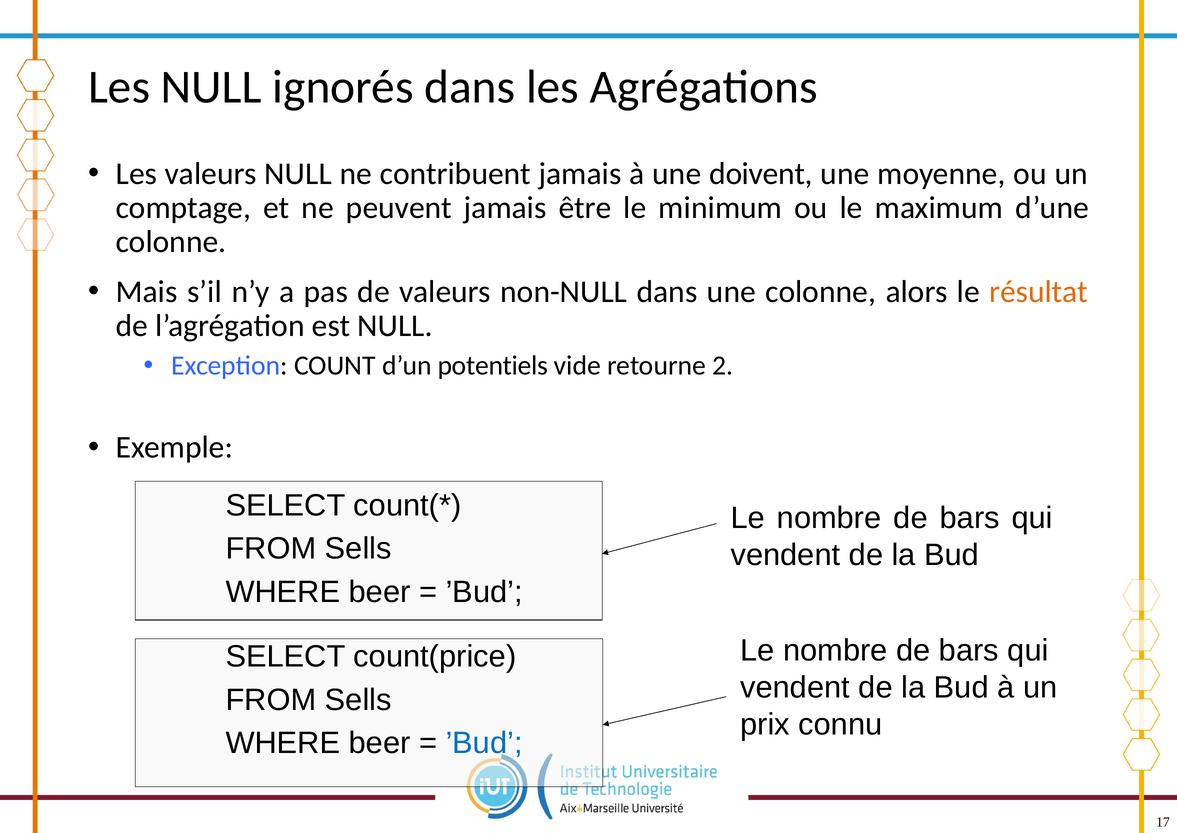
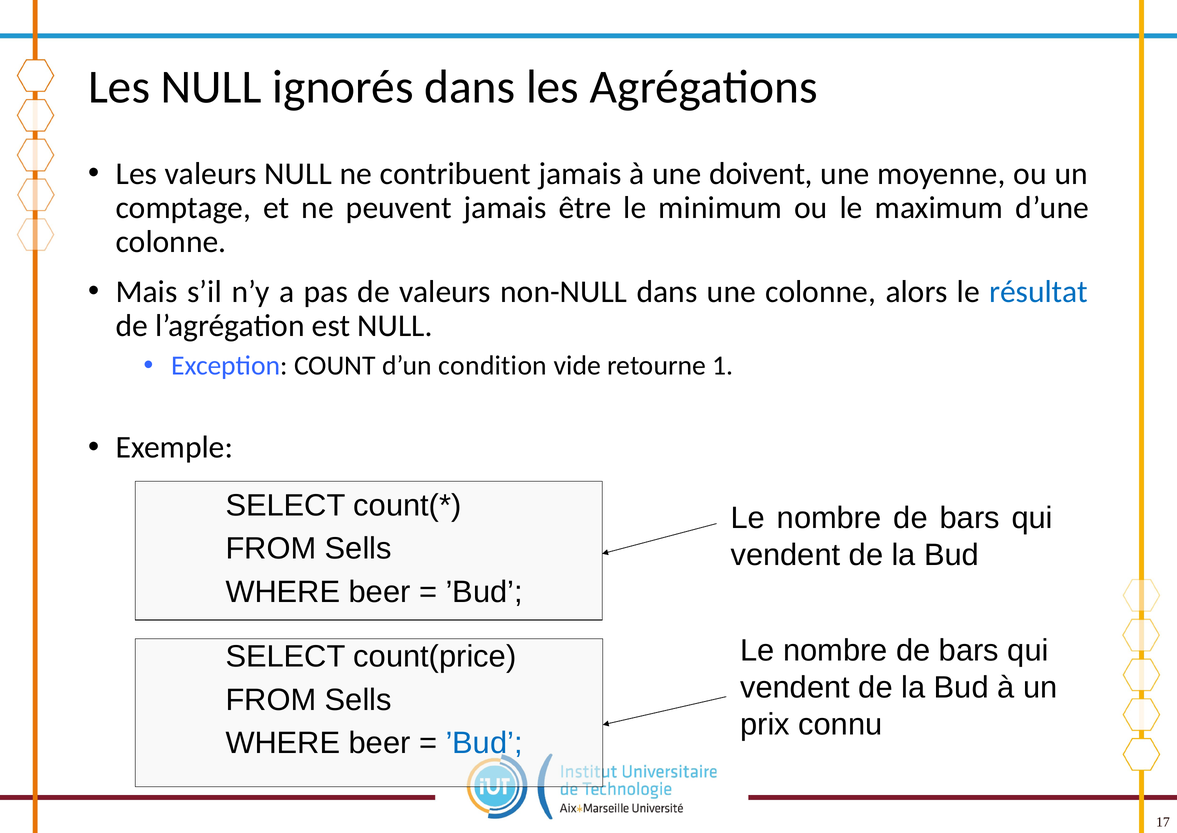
résultat colour: orange -> blue
potentiels: potentiels -> condition
2: 2 -> 1
